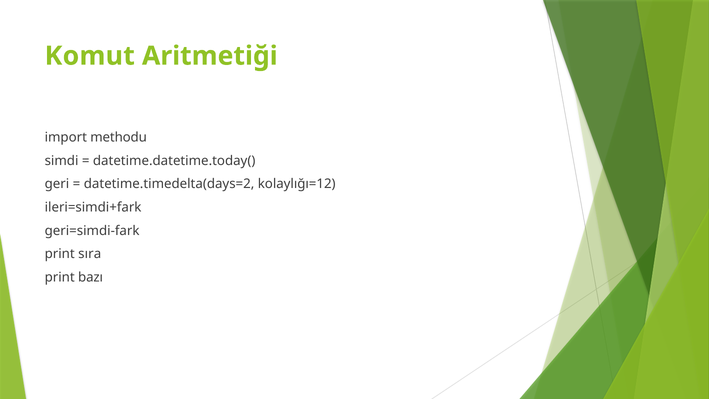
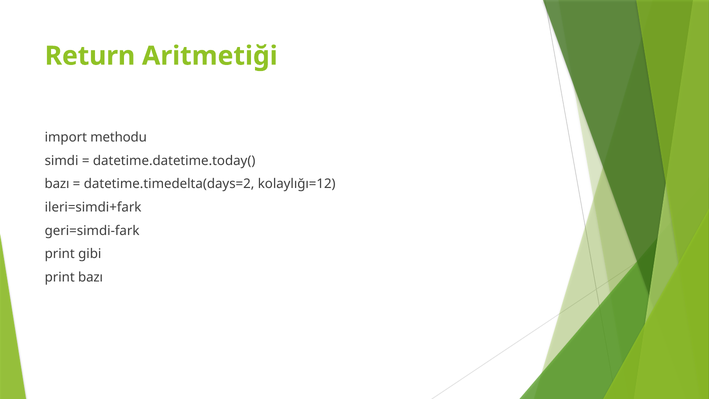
Komut: Komut -> Return
geri at (57, 184): geri -> bazı
sıra: sıra -> gibi
